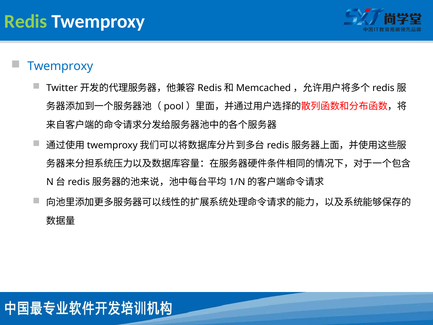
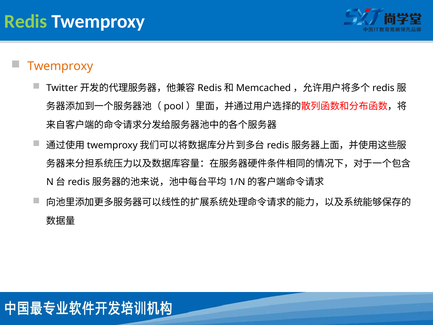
Twemproxy at (60, 66) colour: blue -> orange
